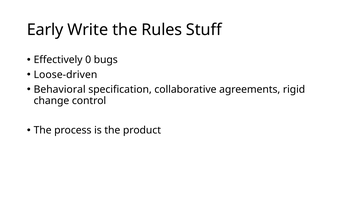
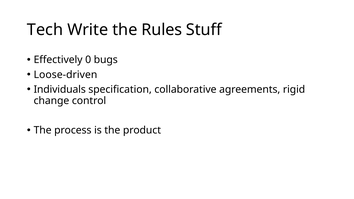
Early: Early -> Tech
Behavioral: Behavioral -> Individuals
